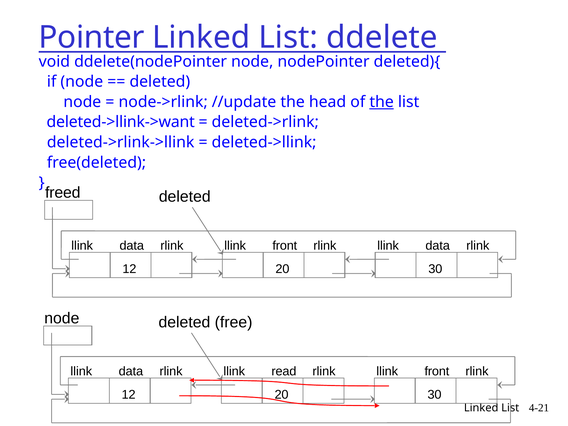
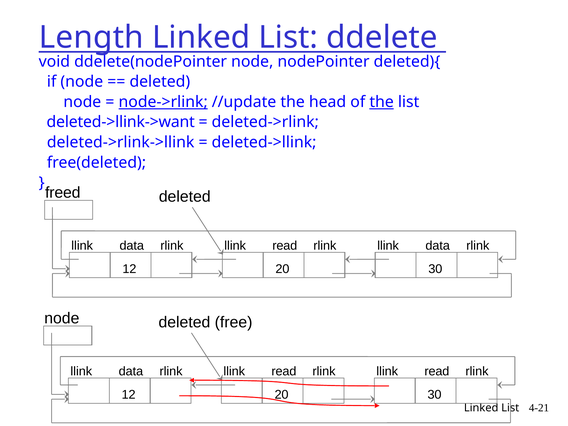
Pointer: Pointer -> Length
node->rlink underline: none -> present
front at (285, 246): front -> read
front at (437, 371): front -> read
